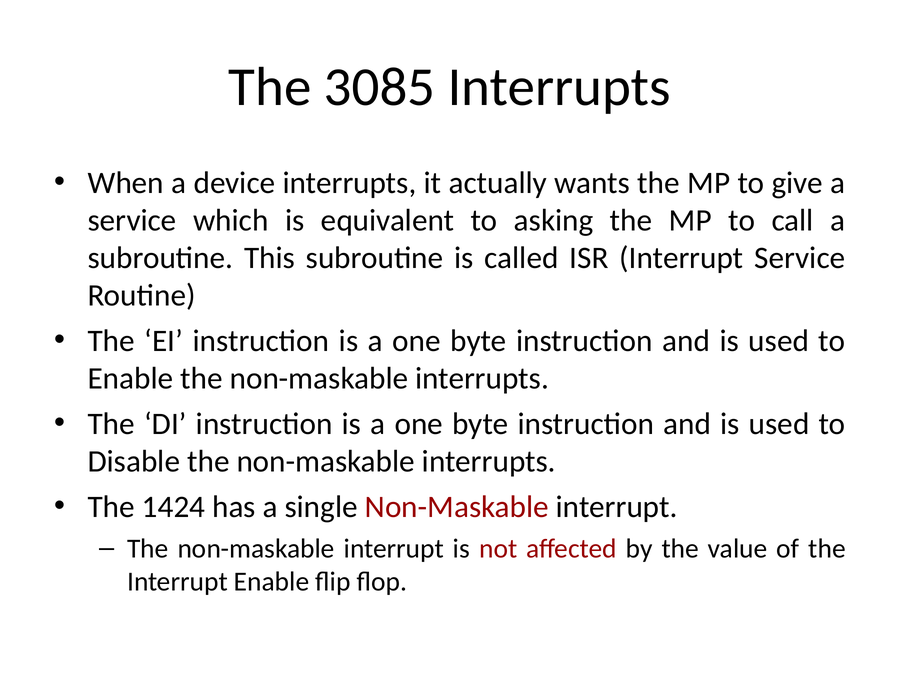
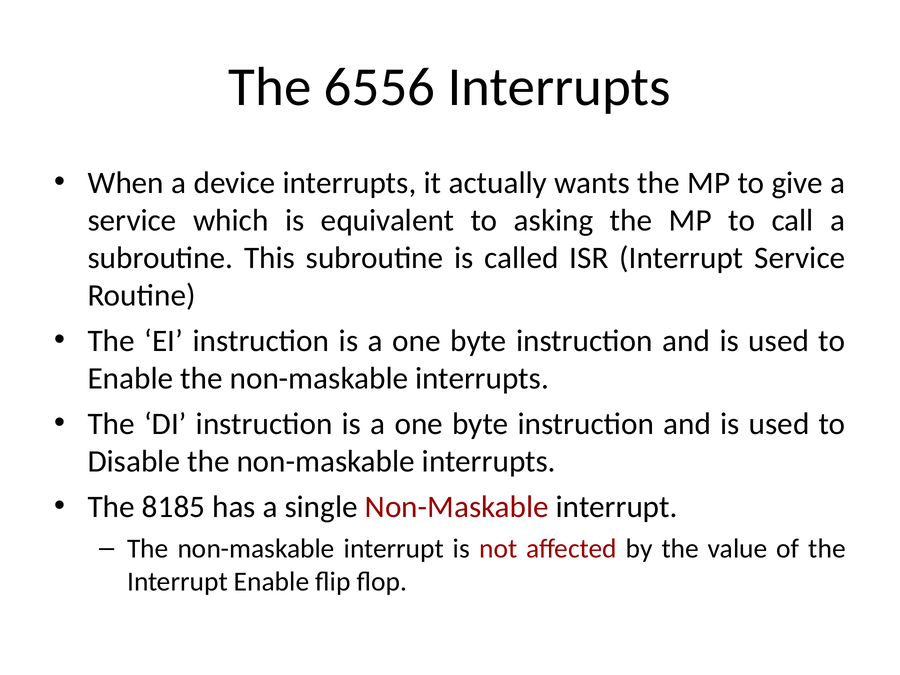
3085: 3085 -> 6556
1424: 1424 -> 8185
